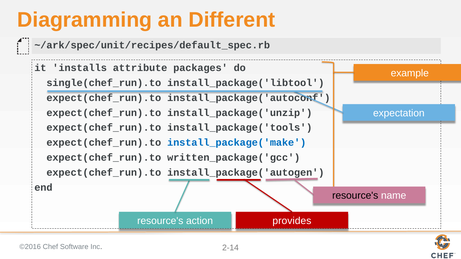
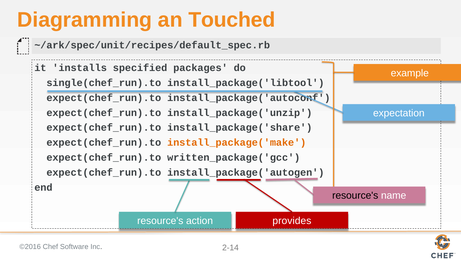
Different: Different -> Touched
attribute: attribute -> specified
install_package('tools: install_package('tools -> install_package('share
install_package('make colour: blue -> orange
